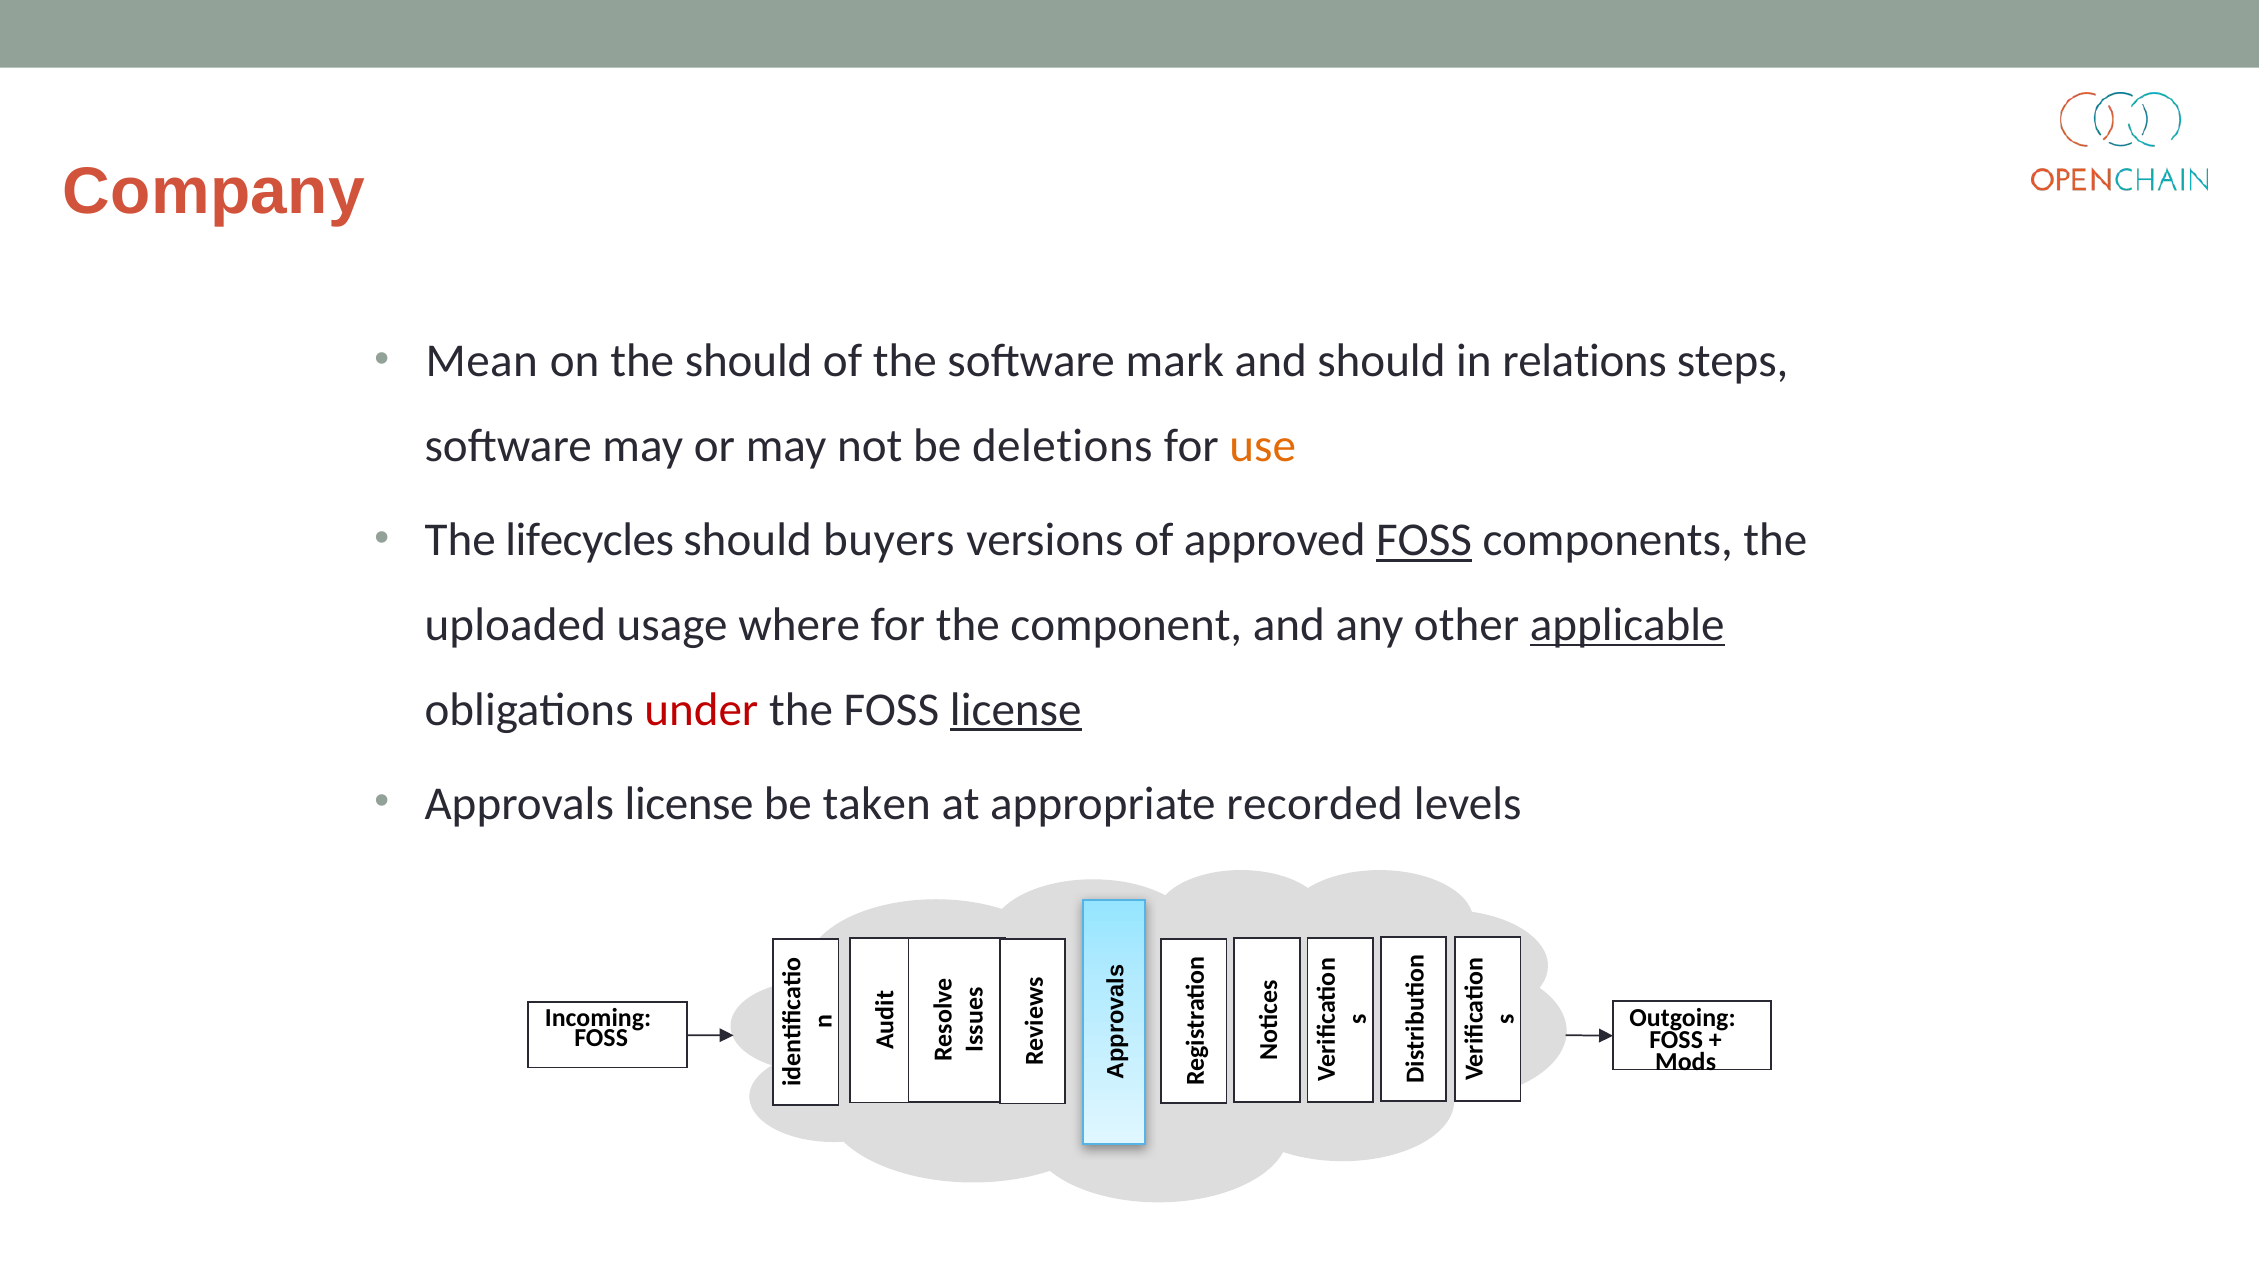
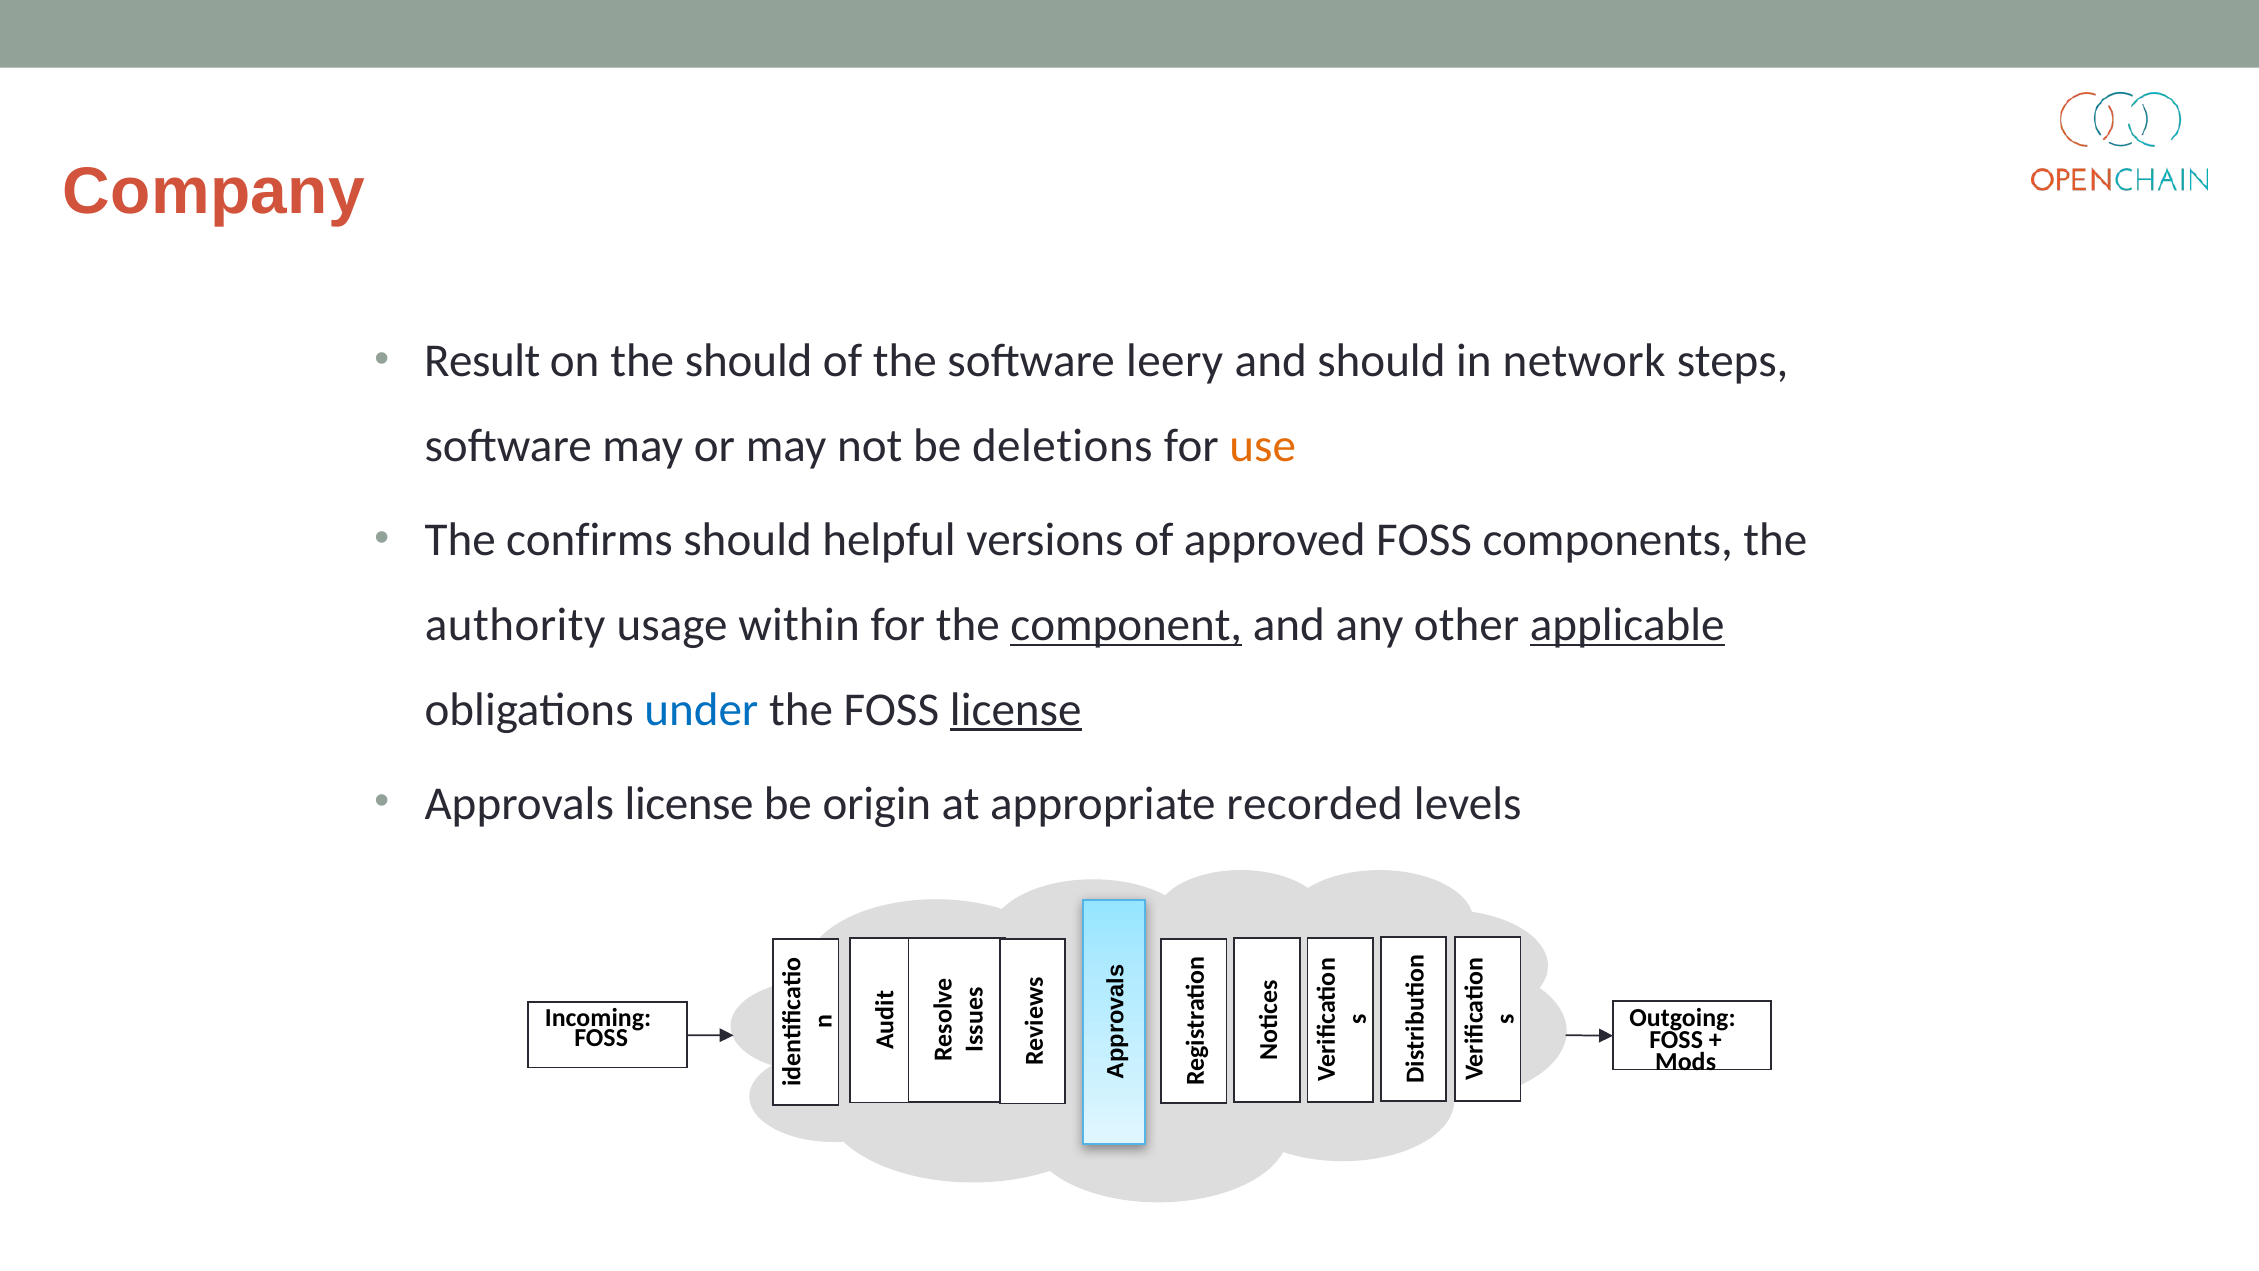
Mean: Mean -> Result
mark: mark -> leery
relations: relations -> network
lifecycles: lifecycles -> confirms
buyers: buyers -> helpful
FOSS at (1424, 540) underline: present -> none
uploaded: uploaded -> authority
where: where -> within
component underline: none -> present
under colour: red -> blue
taken: taken -> origin
